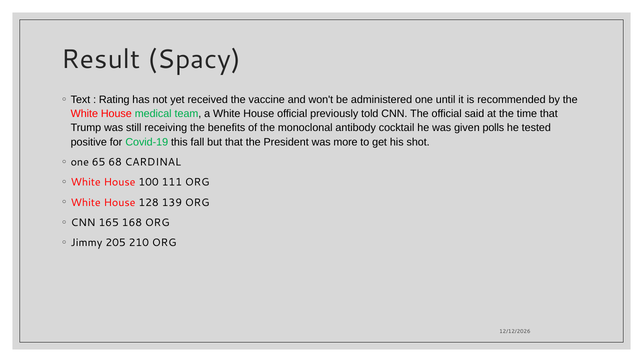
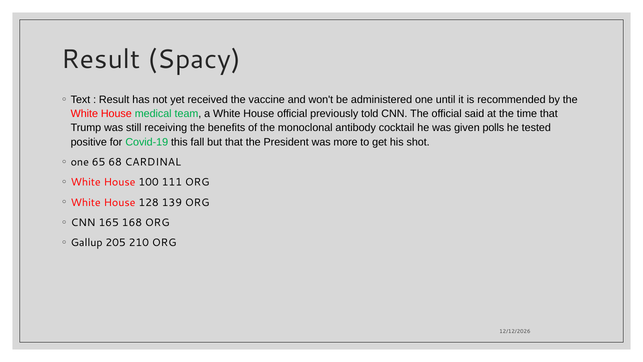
Rating at (114, 100): Rating -> Result
Jimmy: Jimmy -> Gallup
